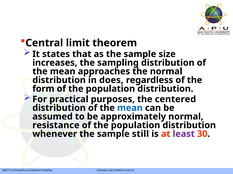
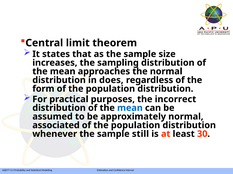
centered: centered -> incorrect
resistance: resistance -> associated
least colour: purple -> black
